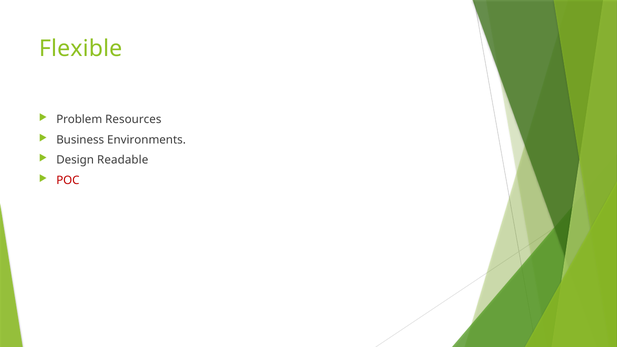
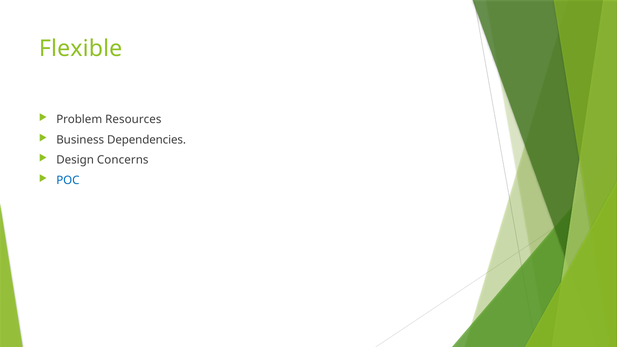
Environments: Environments -> Dependencies
Readable: Readable -> Concerns
POC colour: red -> blue
